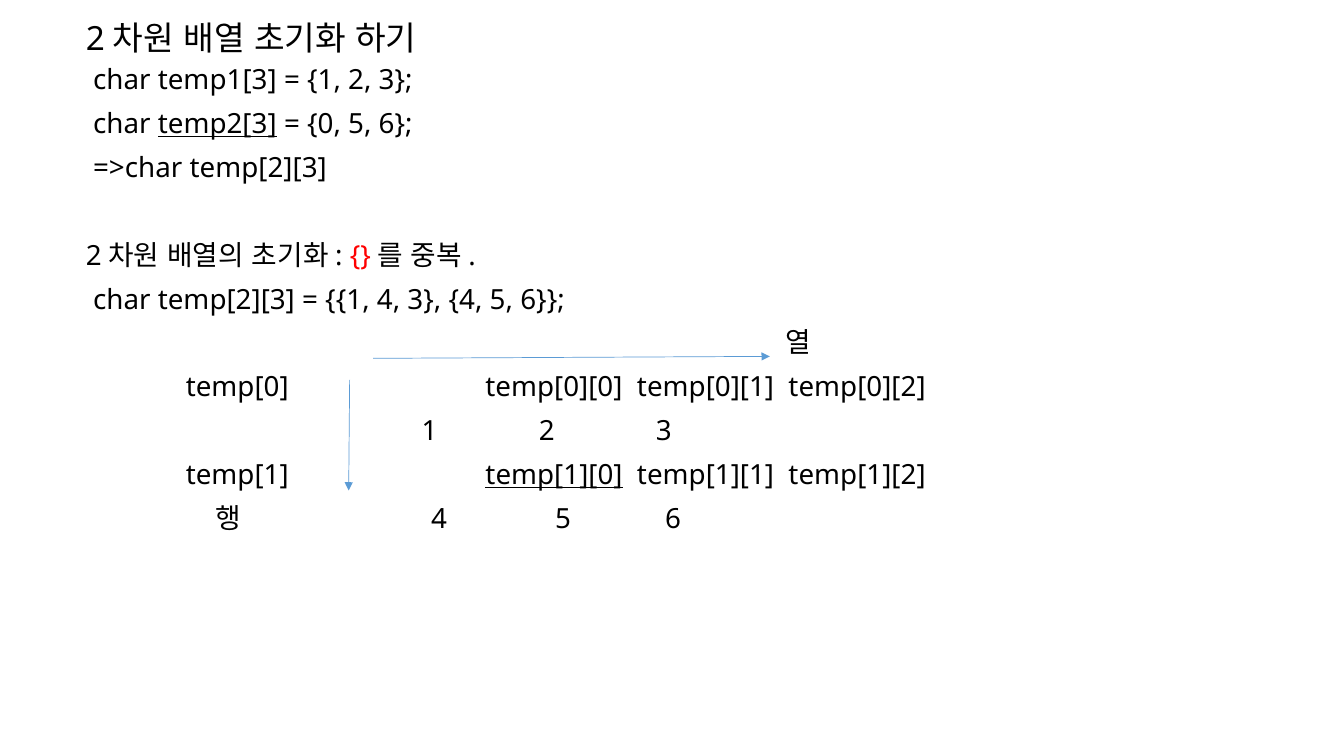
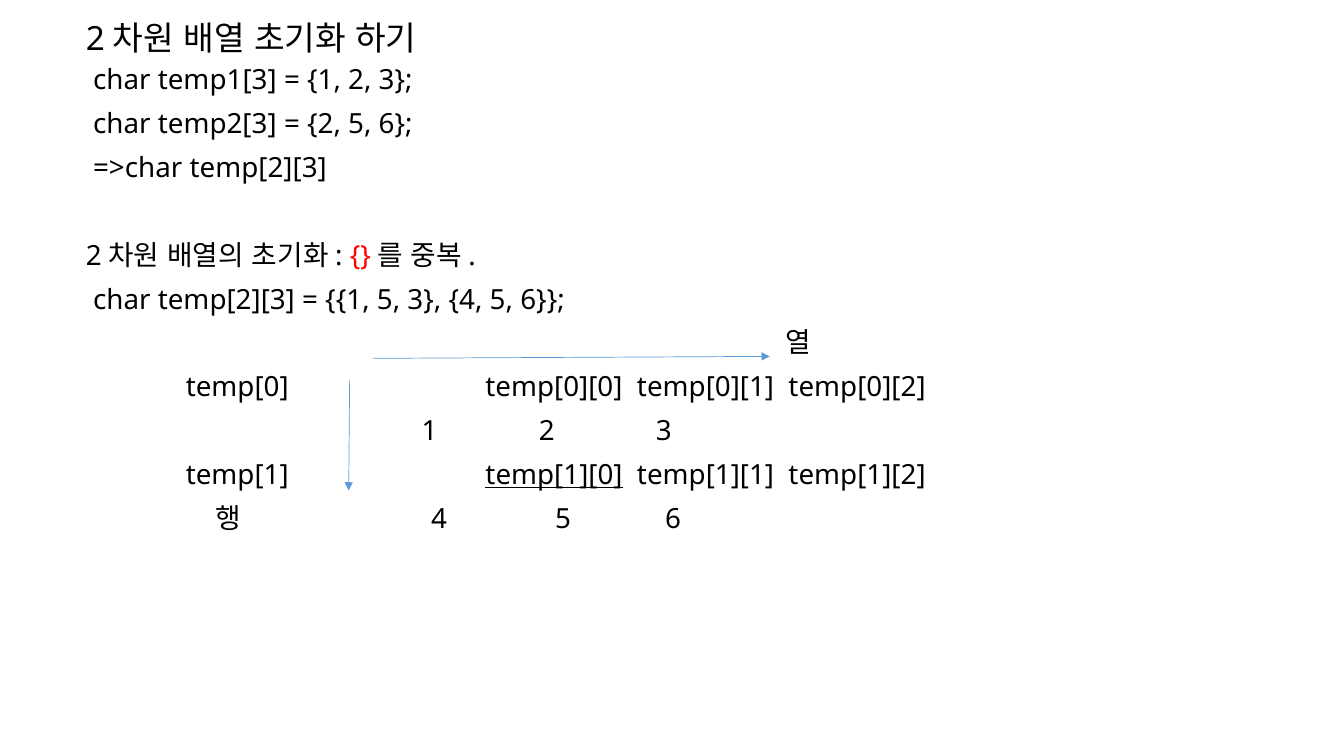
temp2[3 underline: present -> none
0 at (324, 124): 0 -> 2
1 4: 4 -> 5
